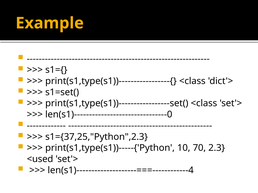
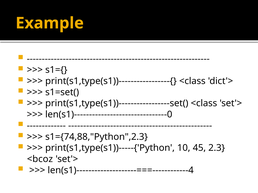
s1={37,25,"Python",2.3: s1={37,25,"Python",2.3 -> s1={74,88,"Python",2.3
70: 70 -> 45
<used: <used -> <bcoz
